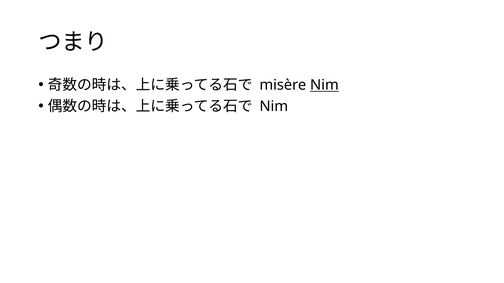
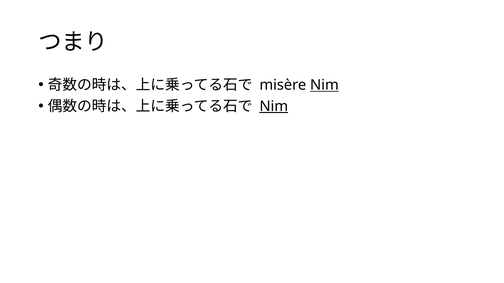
Nim at (274, 106) underline: none -> present
